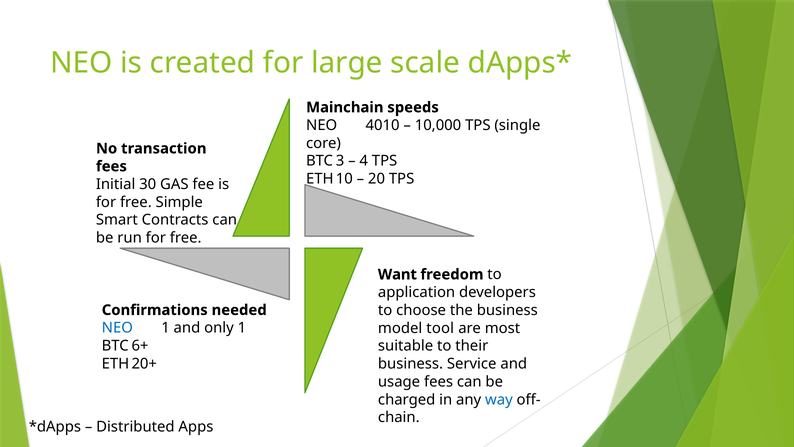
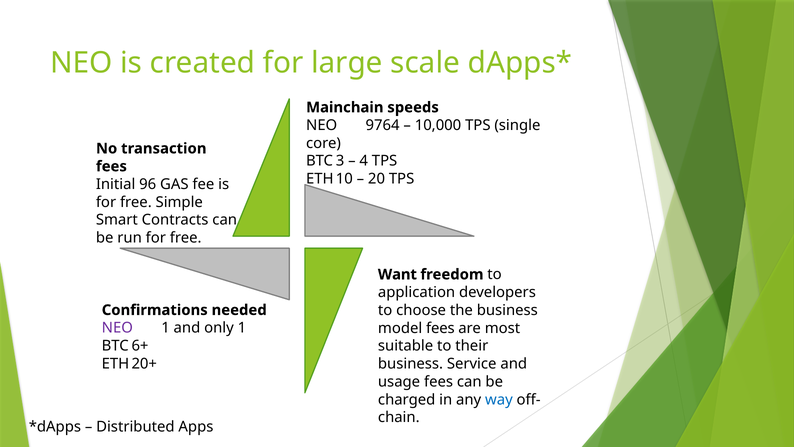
4010: 4010 -> 9764
30: 30 -> 96
NEO at (117, 328) colour: blue -> purple
model tool: tool -> fees
